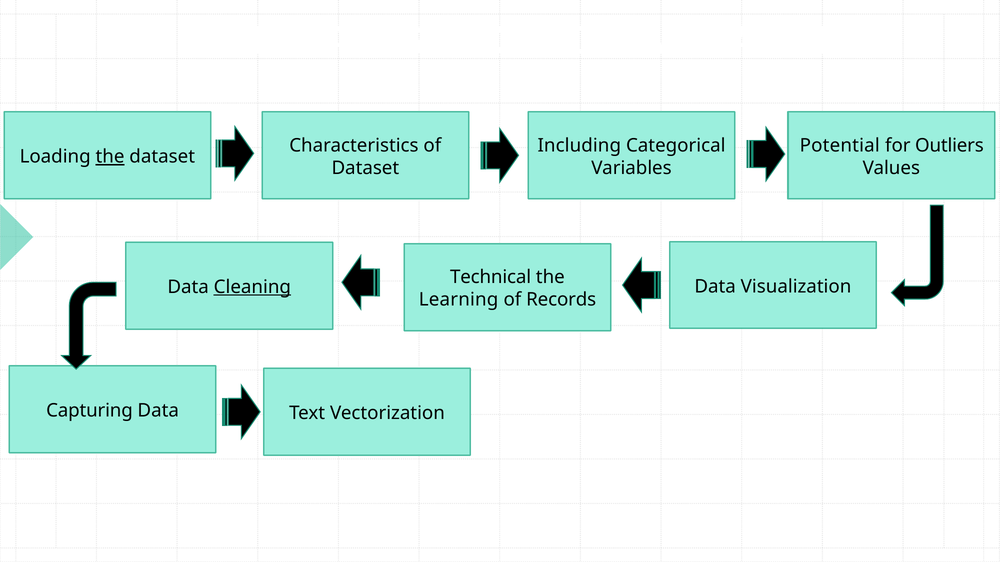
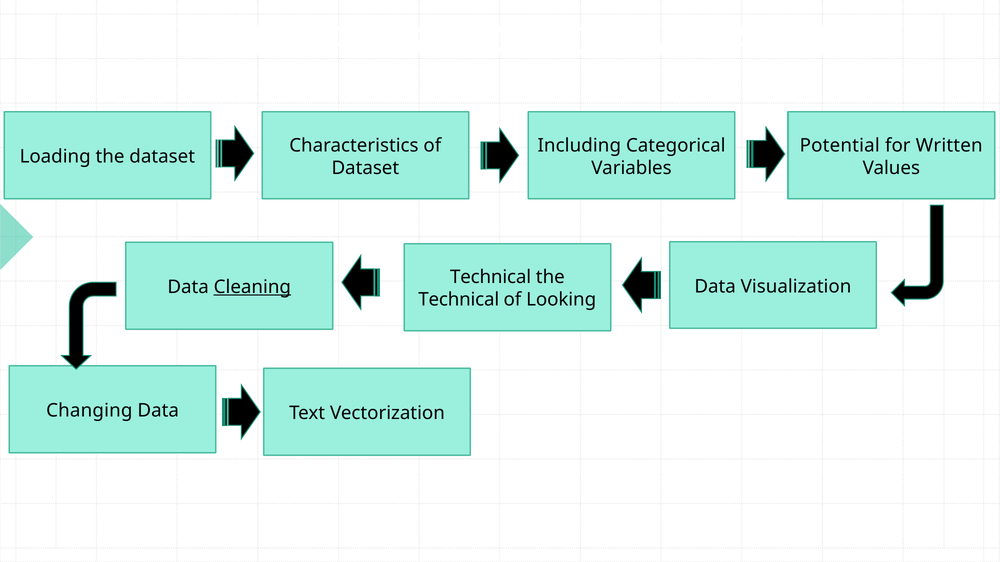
Outliers: Outliers -> Written
the at (110, 157) underline: present -> none
Learning at (459, 300): Learning -> Technical
Records: Records -> Looking
Capturing: Capturing -> Changing
